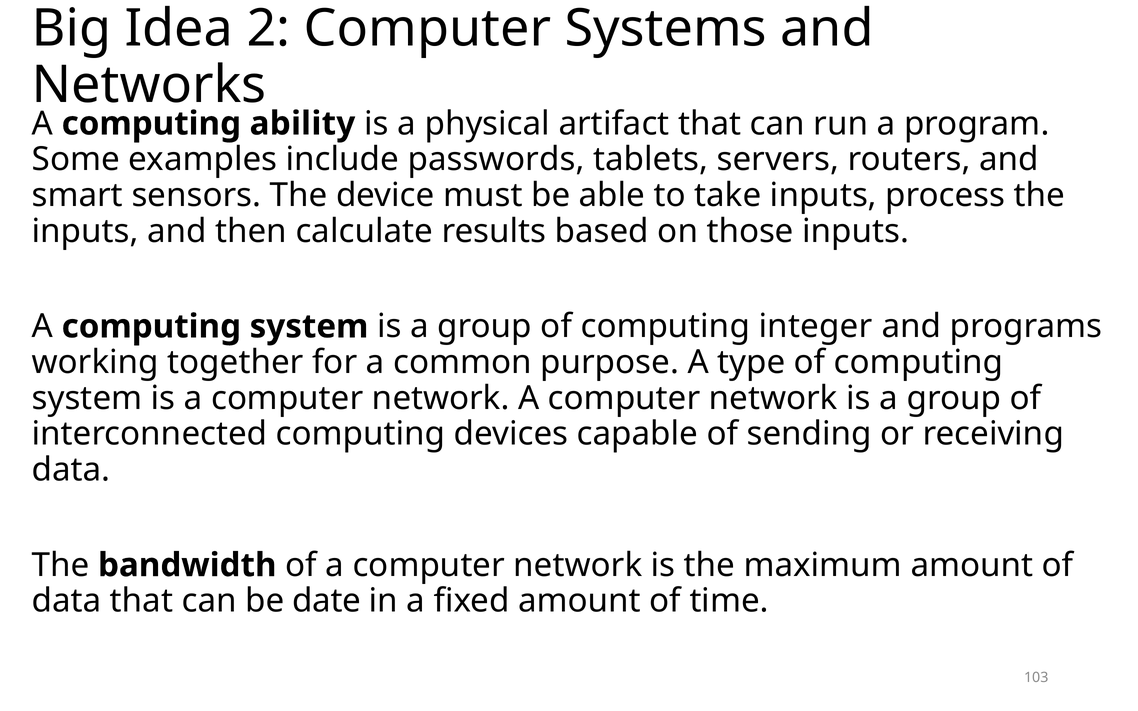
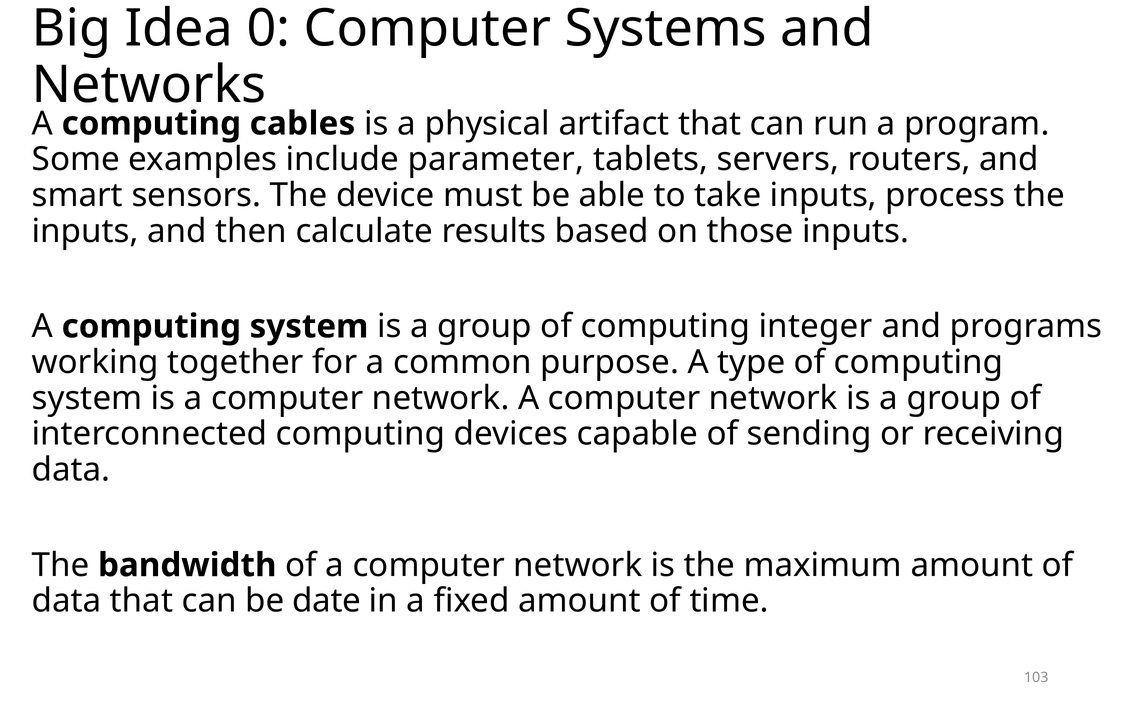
2: 2 -> 0
ability: ability -> cables
passwords: passwords -> parameter
